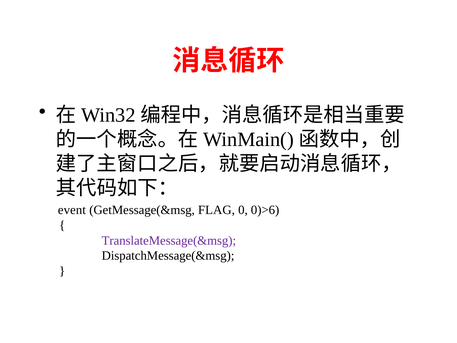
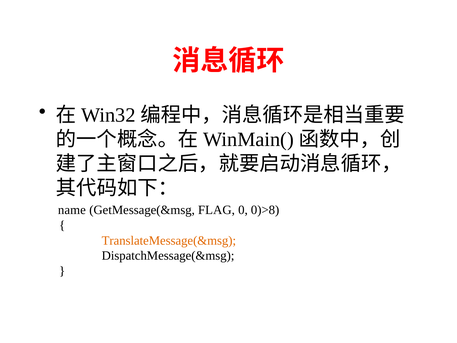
event: event -> name
0)>6: 0)>6 -> 0)>8
TranslateMessage(&msg colour: purple -> orange
